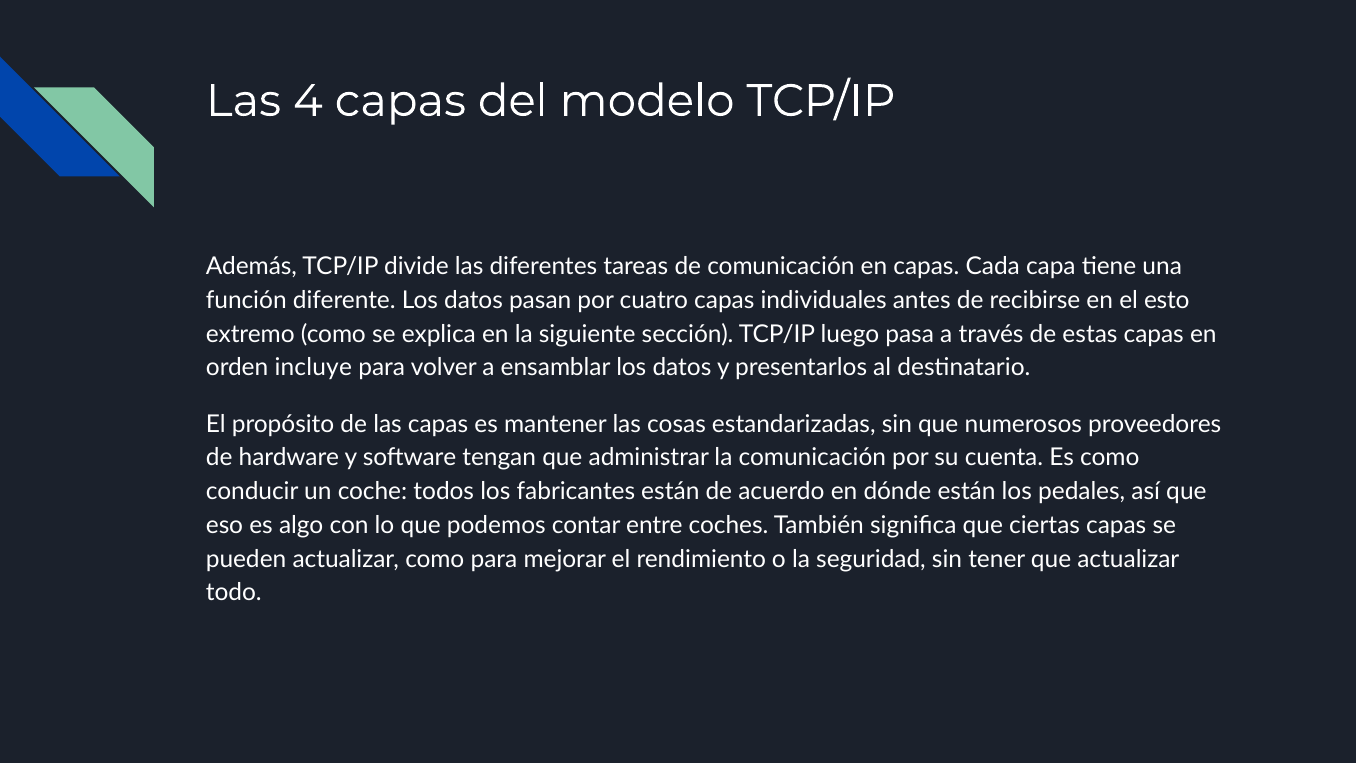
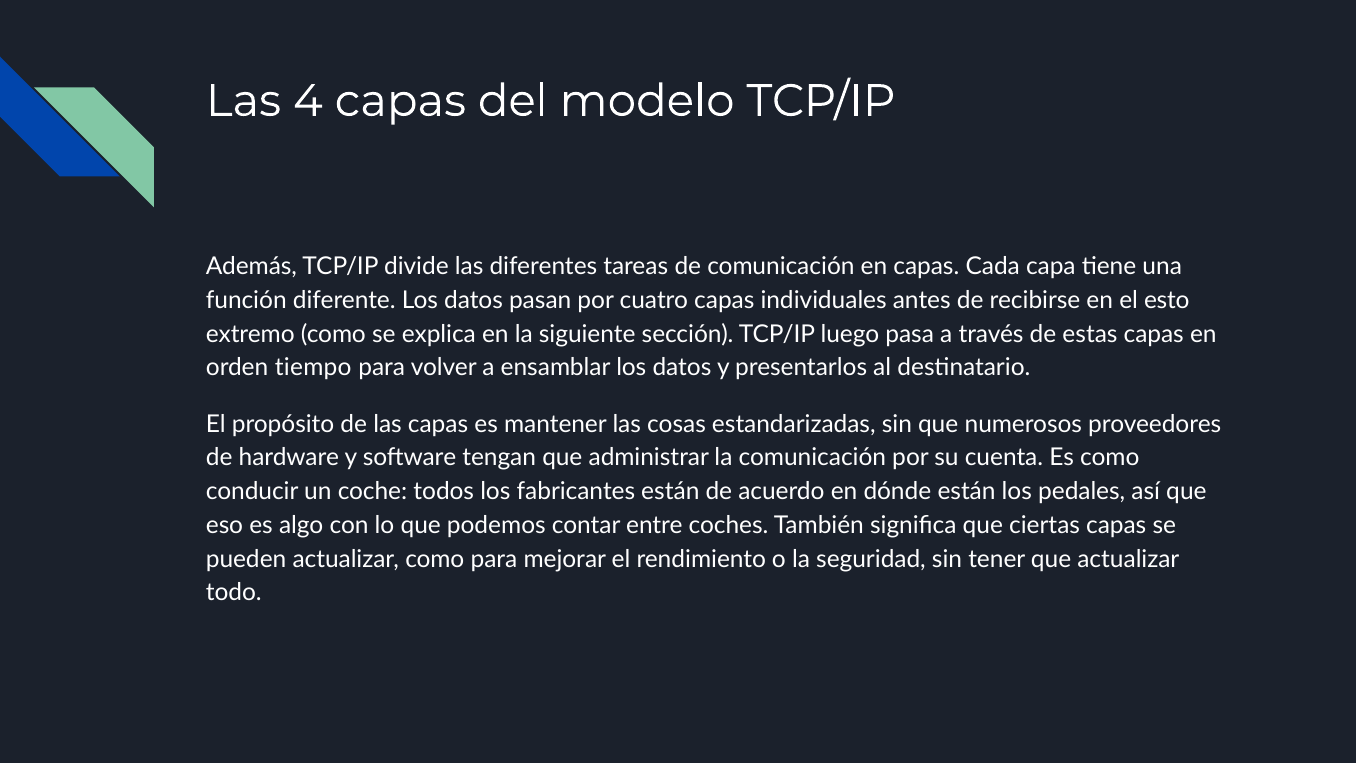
incluye: incluye -> tiempo
